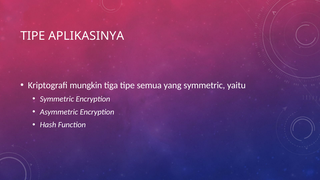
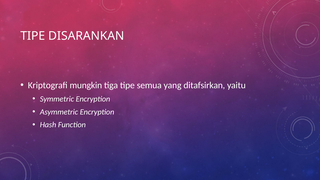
APLIKASINYA: APLIKASINYA -> DISARANKAN
yang symmetric: symmetric -> ditafsirkan
